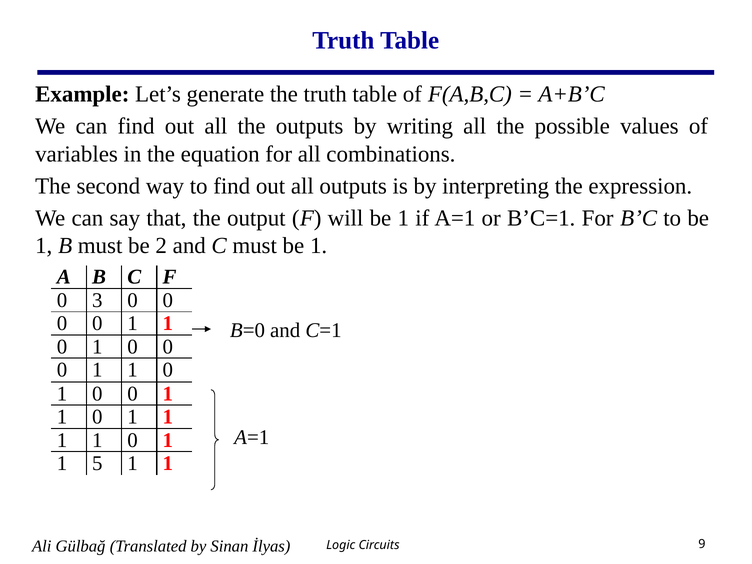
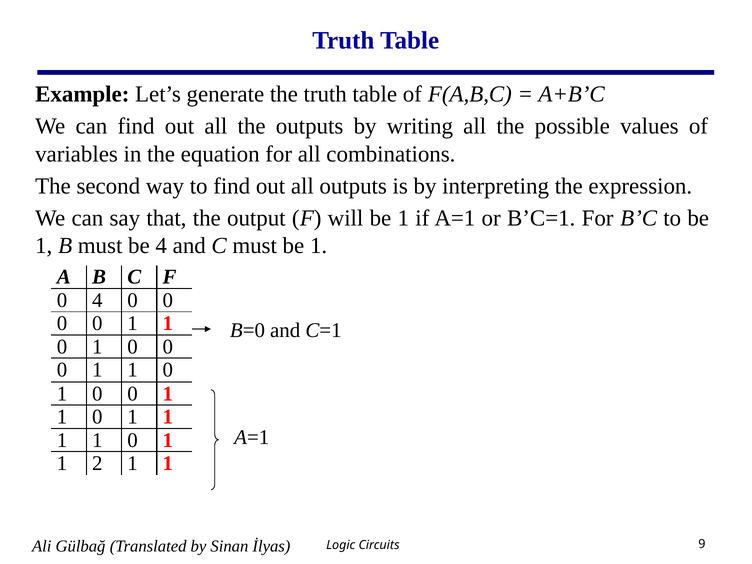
be 2: 2 -> 4
0 3: 3 -> 4
5: 5 -> 2
